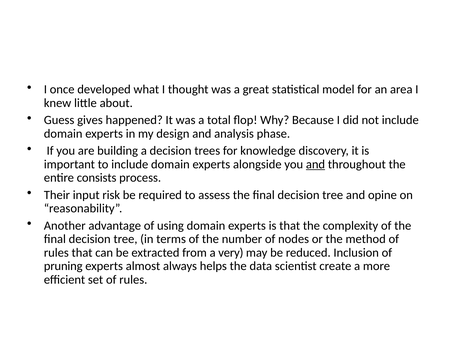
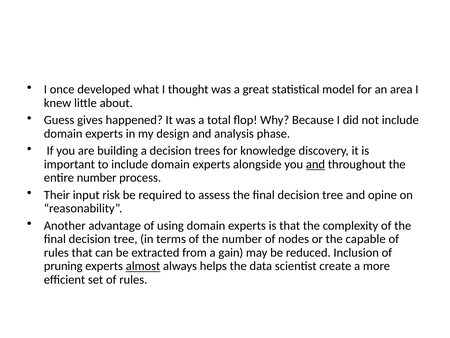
entire consists: consists -> number
method: method -> capable
very: very -> gain
almost underline: none -> present
